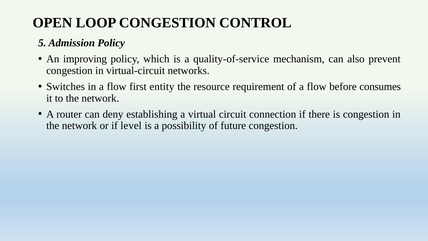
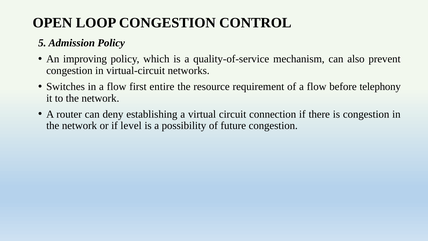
entity: entity -> entire
consumes: consumes -> telephony
